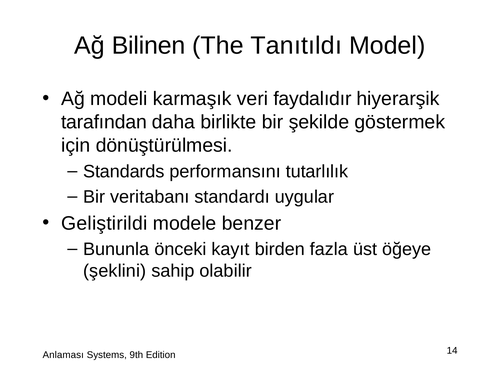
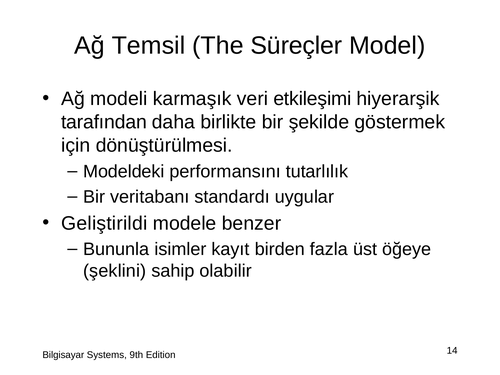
Bilinen: Bilinen -> Temsil
Tanıtıldı: Tanıtıldı -> Süreçler
faydalıdır: faydalıdır -> etkileşimi
Standards: Standards -> Modeldeki
önceki: önceki -> isimler
Anlaması: Anlaması -> Bilgisayar
